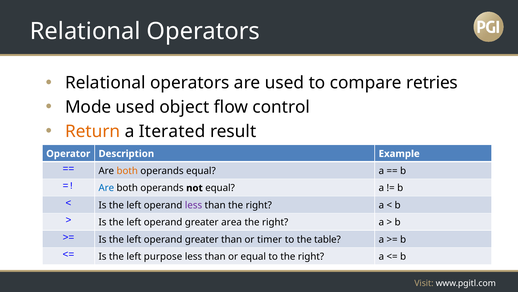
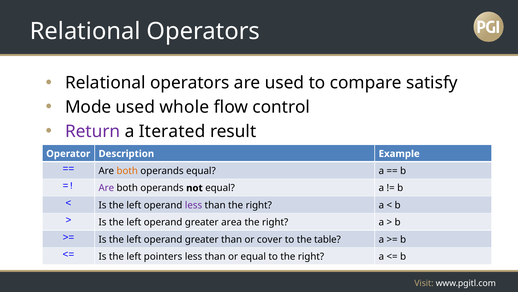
retries: retries -> satisfy
object: object -> whole
Return colour: orange -> purple
Are at (106, 188) colour: blue -> purple
timer: timer -> cover
purpose: purpose -> pointers
